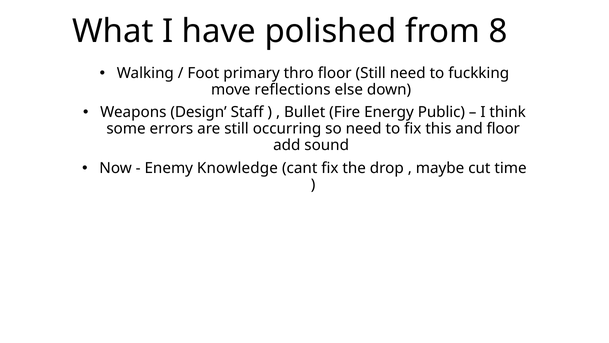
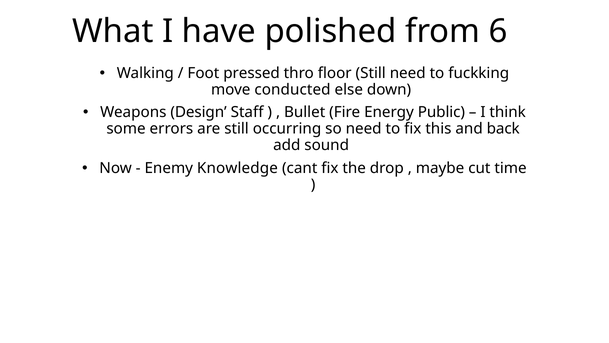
8: 8 -> 6
primary: primary -> pressed
reflections: reflections -> conducted
and floor: floor -> back
